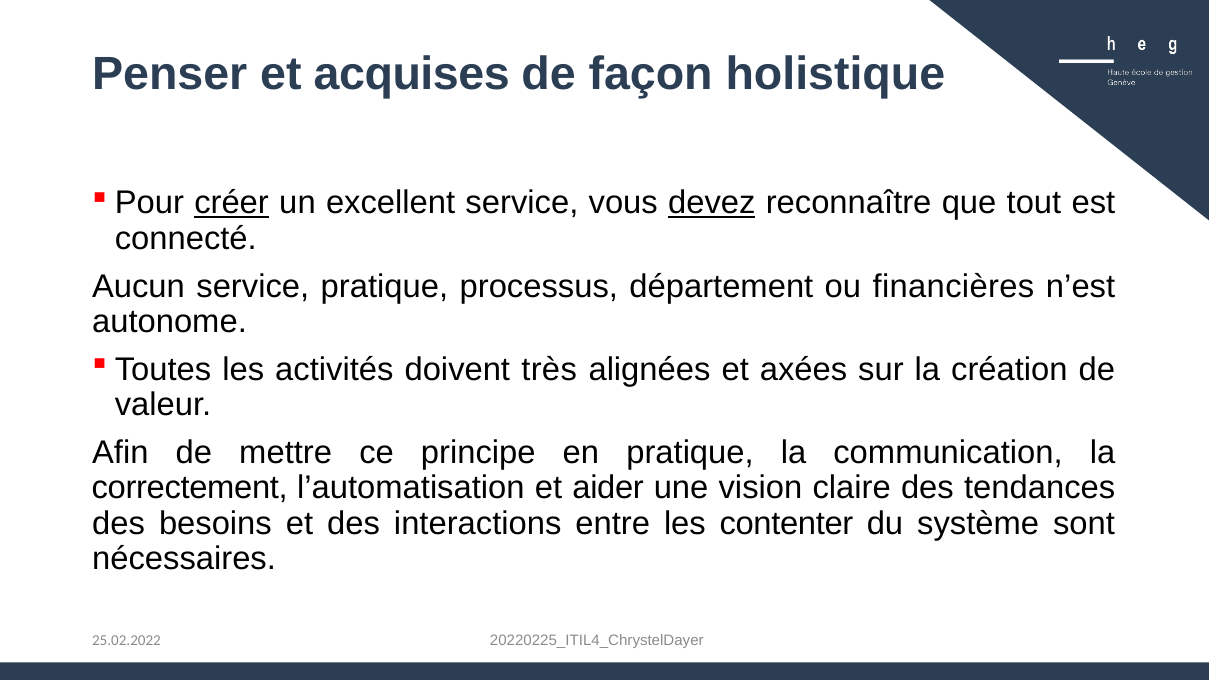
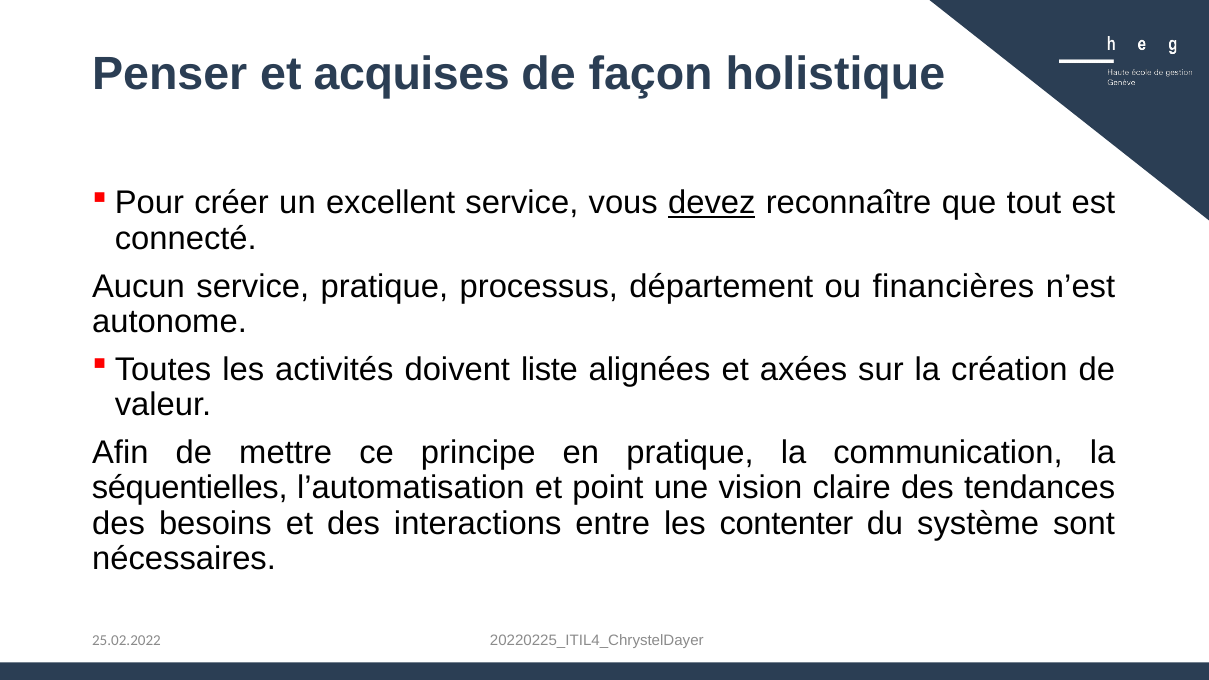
créer underline: present -> none
très: très -> liste
correctement: correctement -> séquentielles
aider: aider -> point
